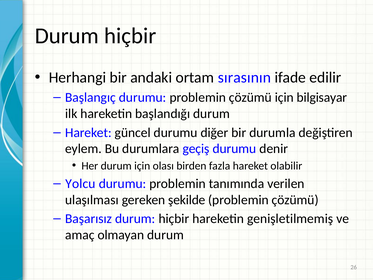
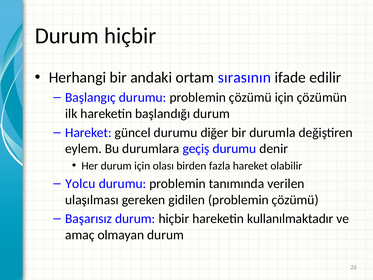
bilgisayar: bilgisayar -> çözümün
şekilde: şekilde -> gidilen
genişletilmemiş: genişletilmemiş -> kullanılmaktadır
